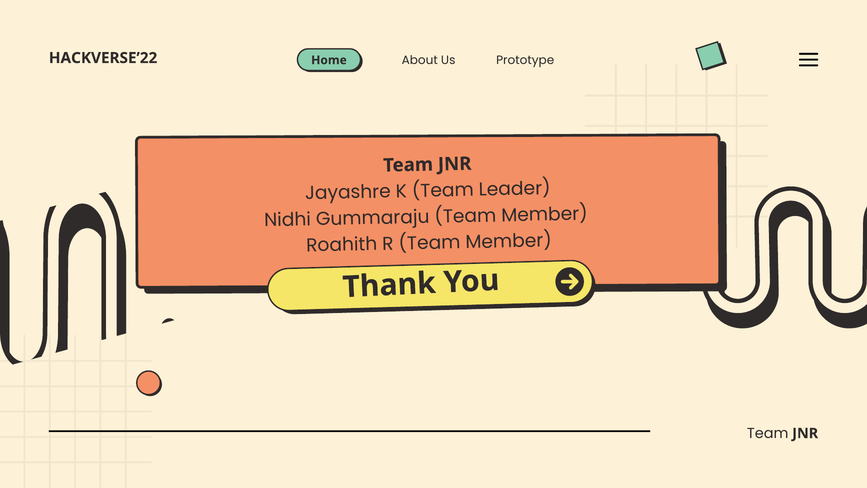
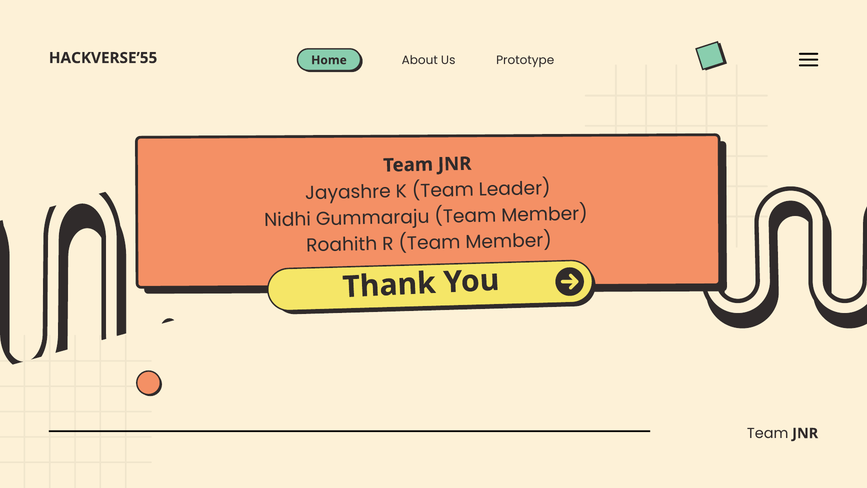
HACKVERSE’22: HACKVERSE’22 -> HACKVERSE’55
